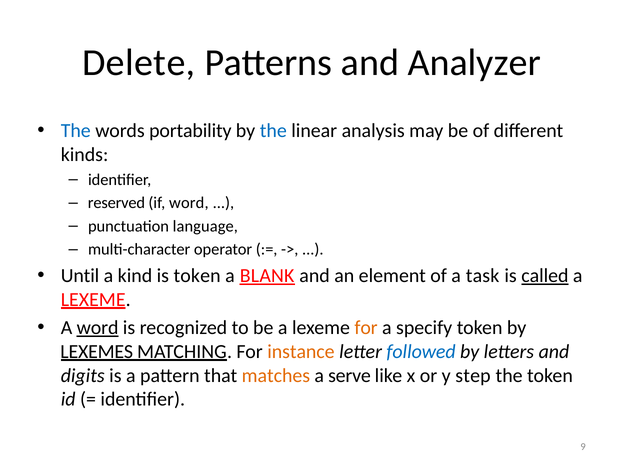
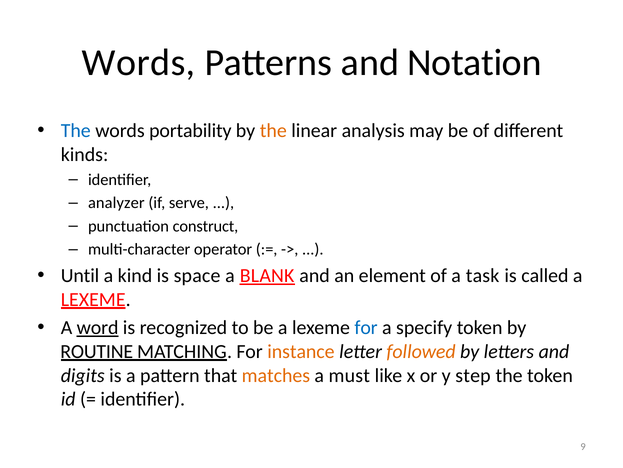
Delete at (139, 62): Delete -> Words
Analyzer: Analyzer -> Notation
the at (273, 131) colour: blue -> orange
reserved: reserved -> analyzer
if word: word -> serve
language: language -> construct
is token: token -> space
called underline: present -> none
for at (366, 327) colour: orange -> blue
LEXEMES: LEXEMES -> ROUTINE
followed colour: blue -> orange
serve: serve -> must
